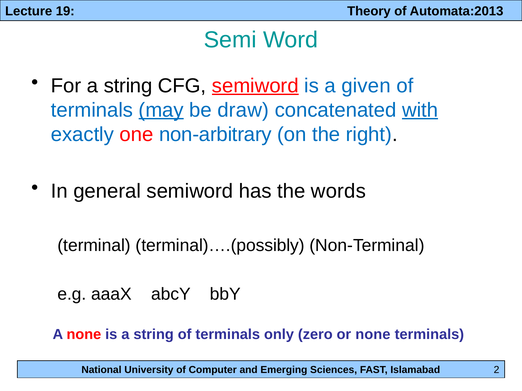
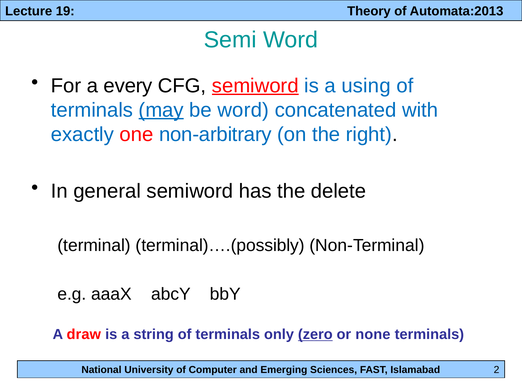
For a string: string -> every
given: given -> using
be draw: draw -> word
with underline: present -> none
words: words -> delete
A none: none -> draw
zero underline: none -> present
